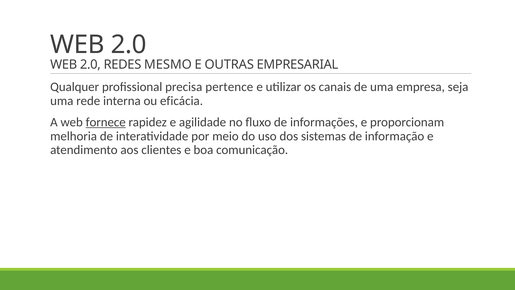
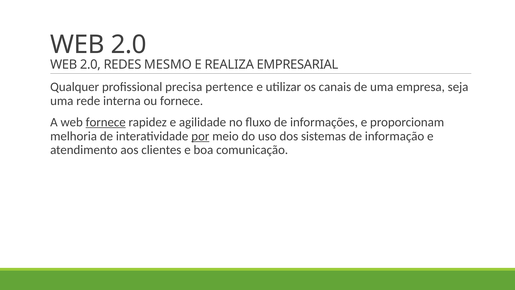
OUTRAS: OUTRAS -> REALIZA
ou eficácia: eficácia -> fornece
por underline: none -> present
